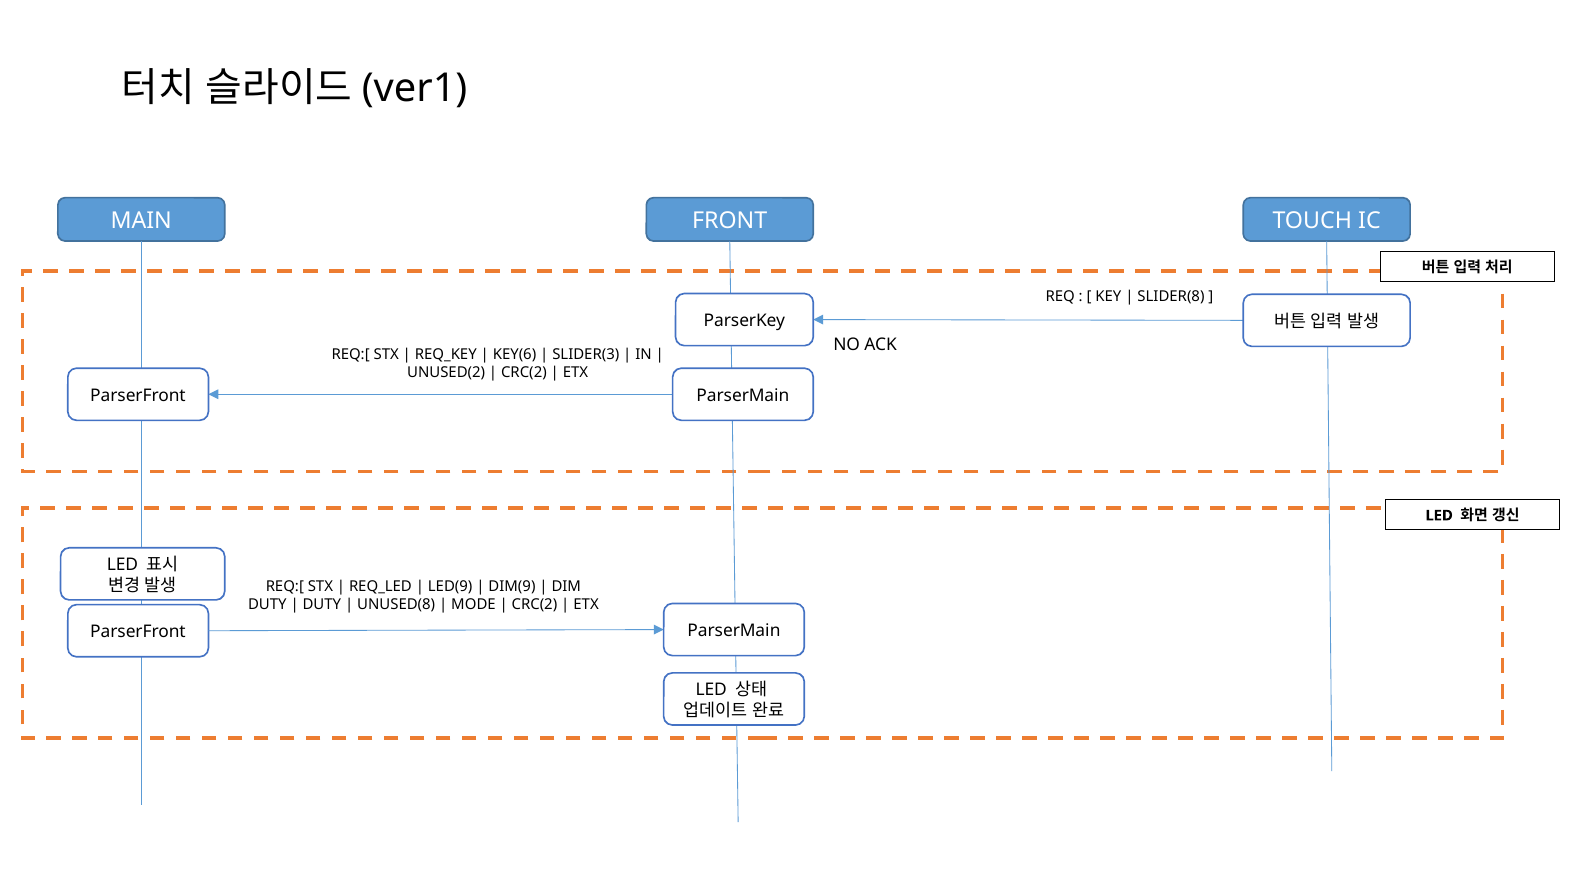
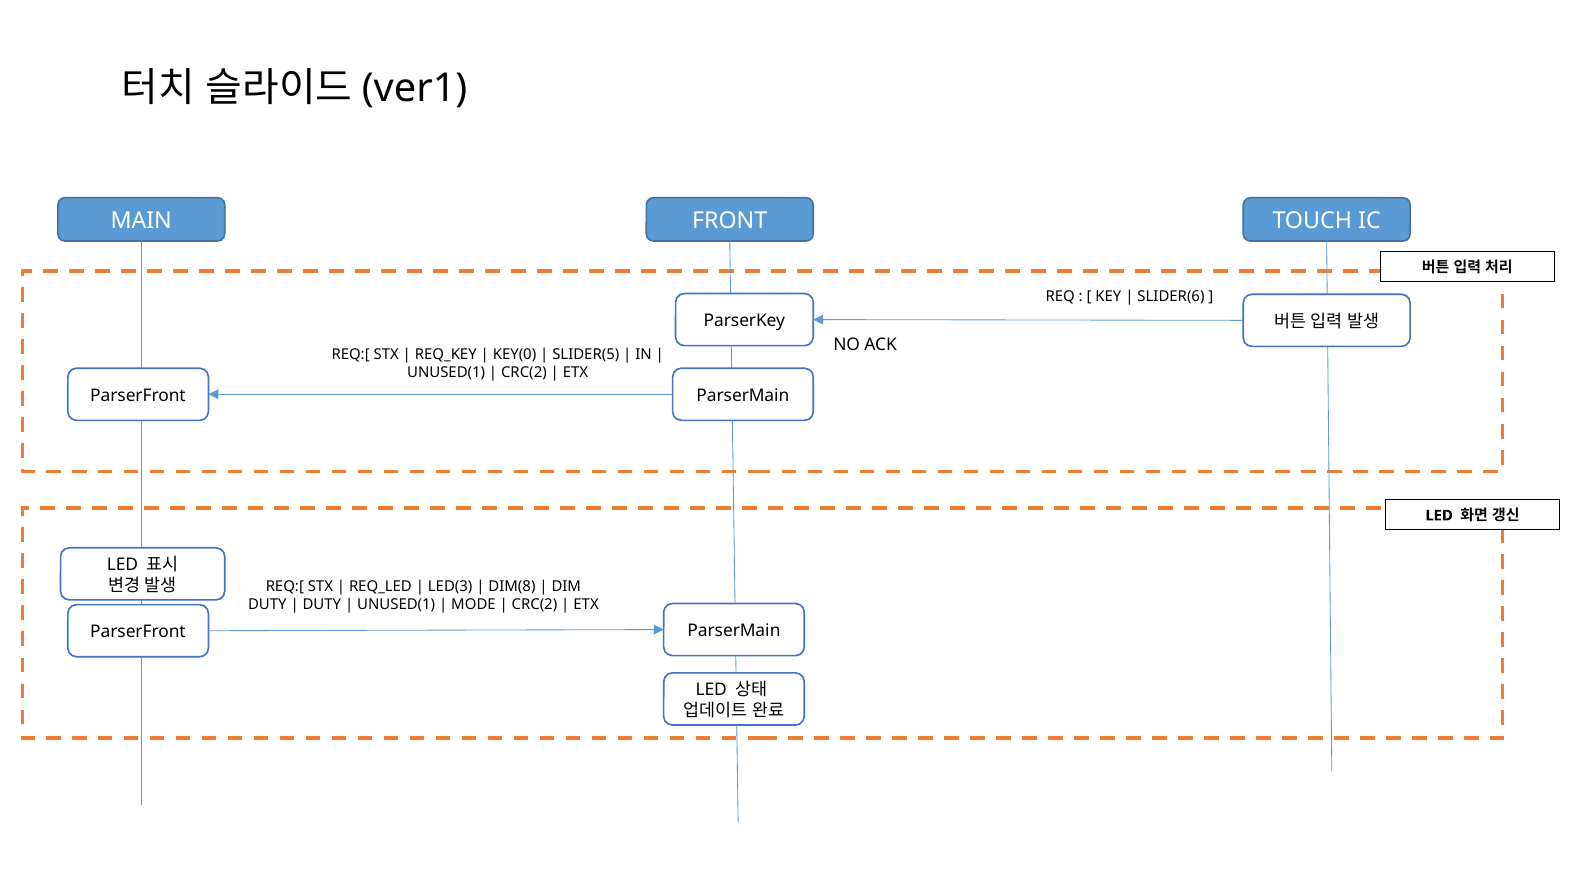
SLIDER(8: SLIDER(8 -> SLIDER(6
KEY(6: KEY(6 -> KEY(0
SLIDER(3: SLIDER(3 -> SLIDER(5
UNUSED(2 at (446, 373): UNUSED(2 -> UNUSED(1
LED(9: LED(9 -> LED(3
DIM(9: DIM(9 -> DIM(8
UNUSED(8 at (396, 604): UNUSED(8 -> UNUSED(1
